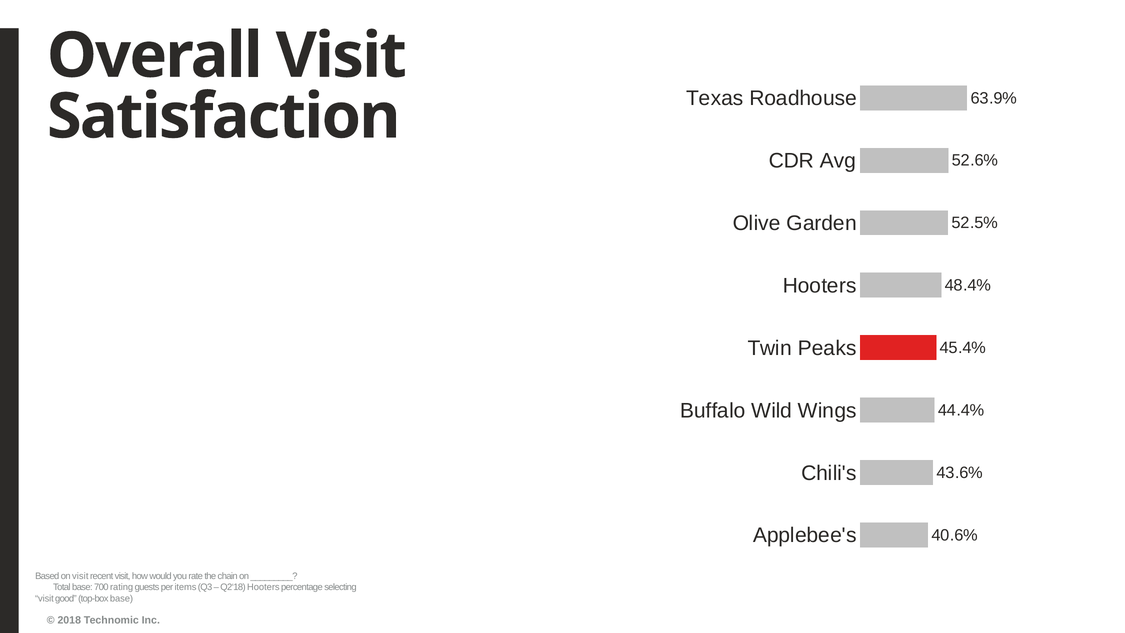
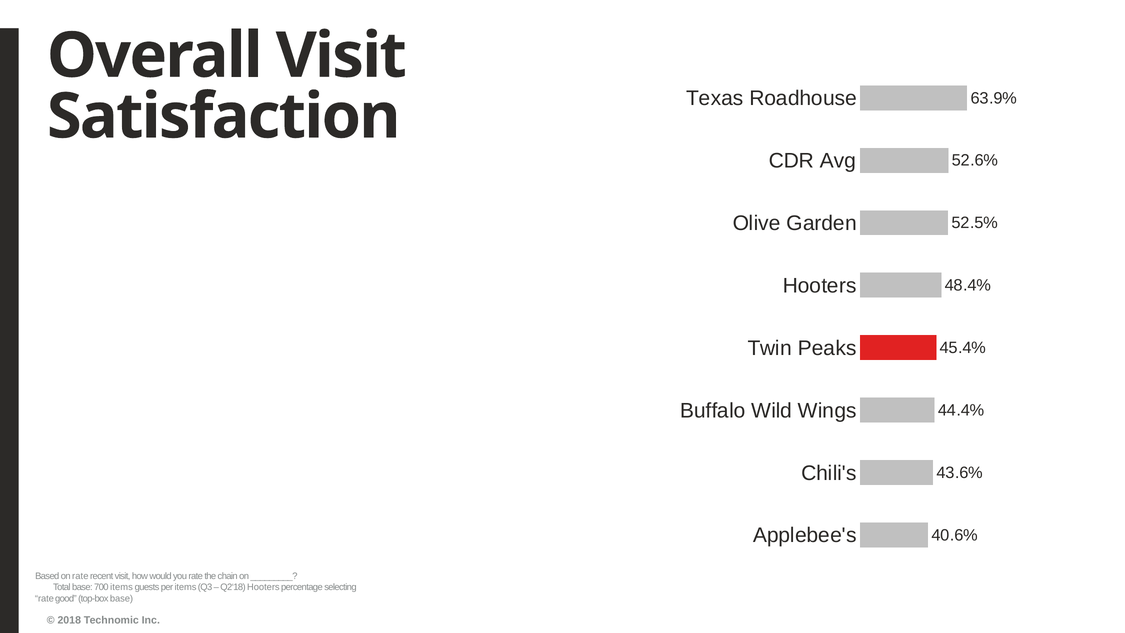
on visit: visit -> rate
700 rating: rating -> items
visit at (44, 598): visit -> rate
